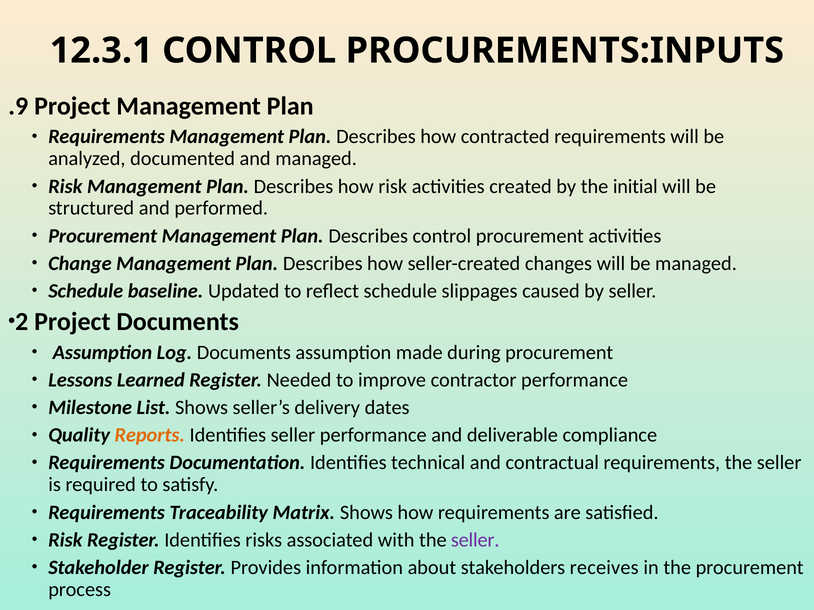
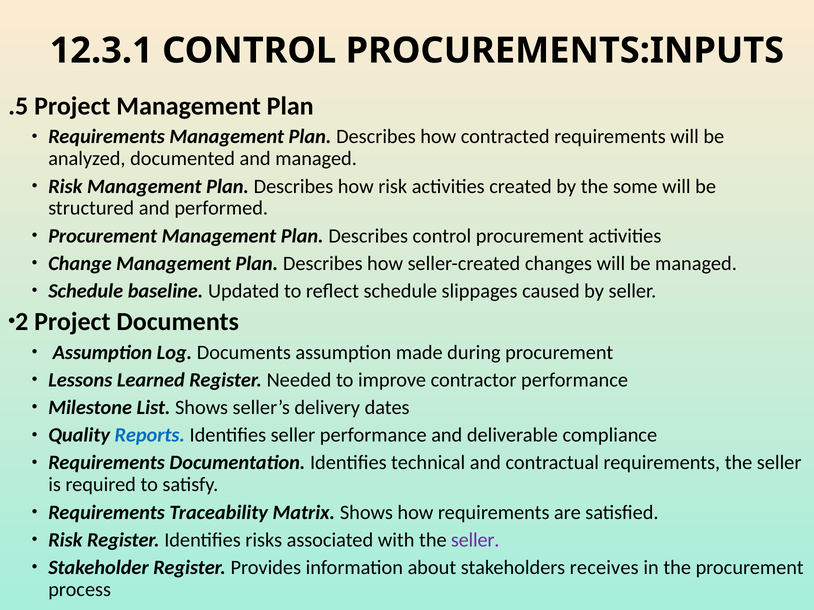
.9: .9 -> .5
initial: initial -> some
Reports colour: orange -> blue
